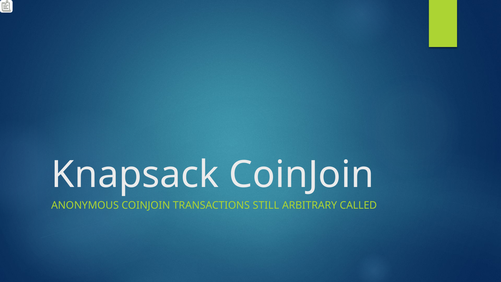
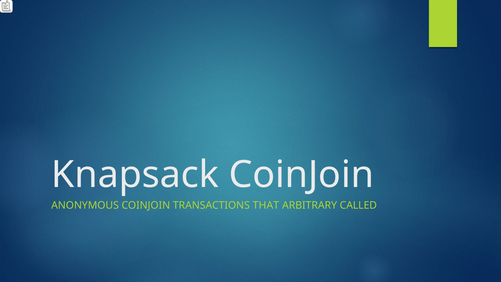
STILL: STILL -> THAT
